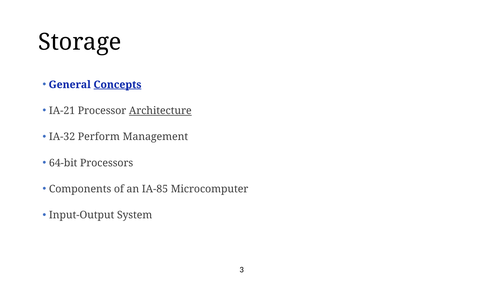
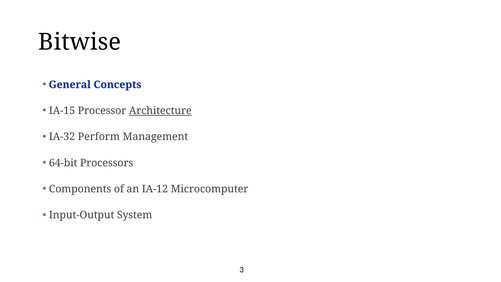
Storage: Storage -> Bitwise
Concepts underline: present -> none
IA-21: IA-21 -> IA-15
IA-85: IA-85 -> IA-12
